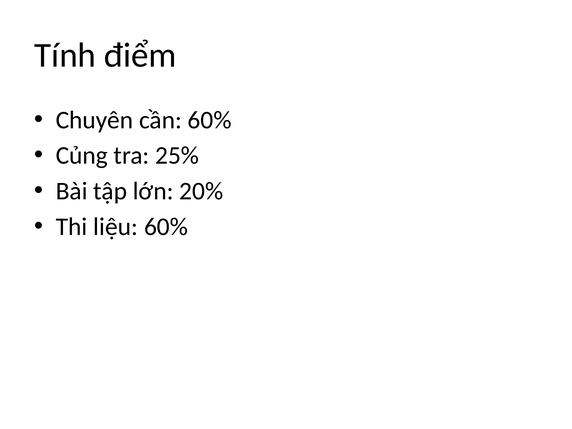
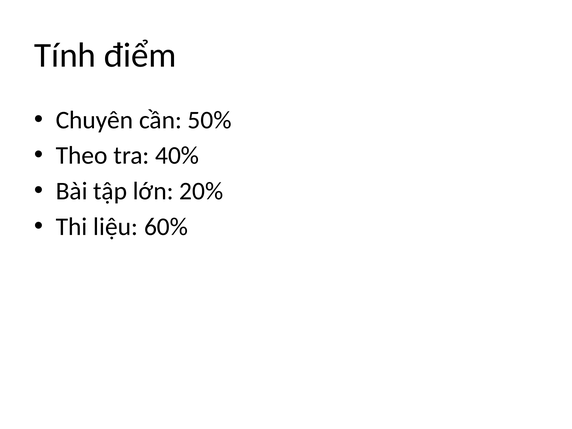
cần 60%: 60% -> 50%
Củng: Củng -> Theo
25%: 25% -> 40%
